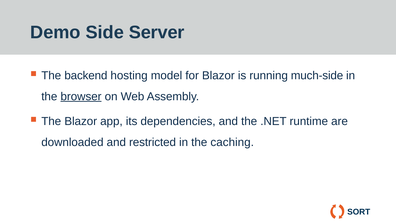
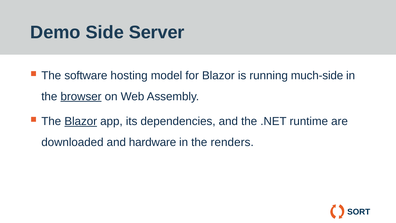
backend: backend -> software
Blazor at (81, 121) underline: none -> present
restricted: restricted -> hardware
caching: caching -> renders
